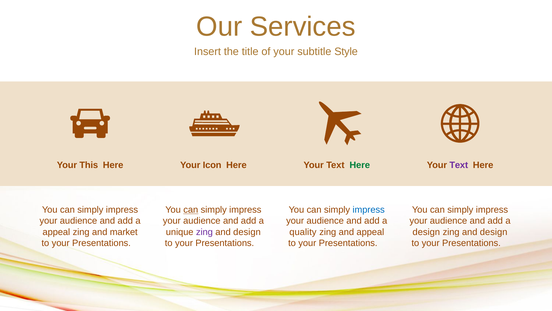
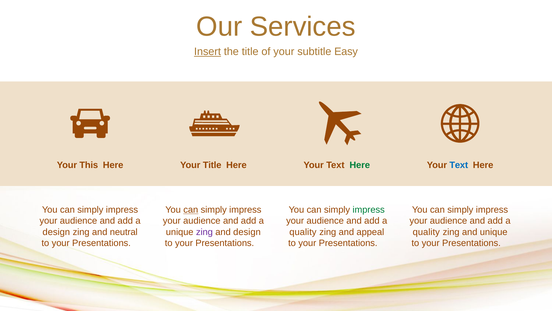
Insert underline: none -> present
Style: Style -> Easy
Your Icon: Icon -> Title
Text at (459, 165) colour: purple -> blue
impress at (369, 210) colour: blue -> green
appeal at (56, 232): appeal -> design
market: market -> neutral
design at (426, 232): design -> quality
design at (494, 232): design -> unique
